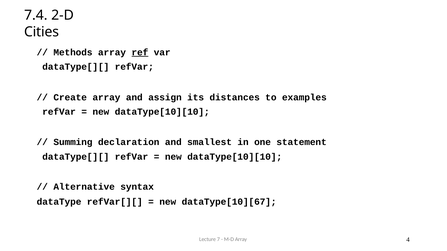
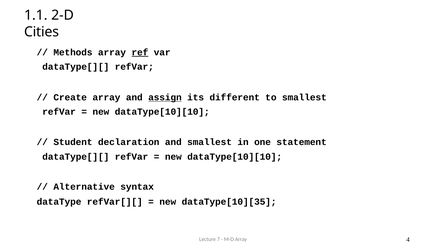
7.4: 7.4 -> 1.1
assign underline: none -> present
distances: distances -> different
to examples: examples -> smallest
Summing: Summing -> Student
dataType[10][67: dataType[10][67 -> dataType[10][35
